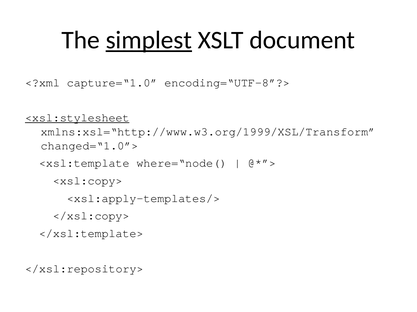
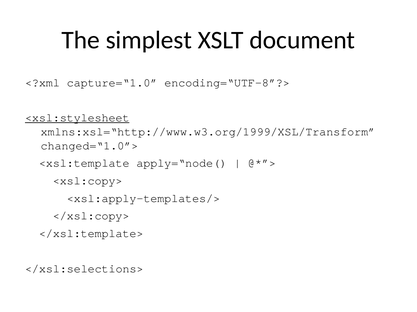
simplest underline: present -> none
where=“node(: where=“node( -> apply=“node(
</xsl:repository>: </xsl:repository> -> </xsl:selections>
